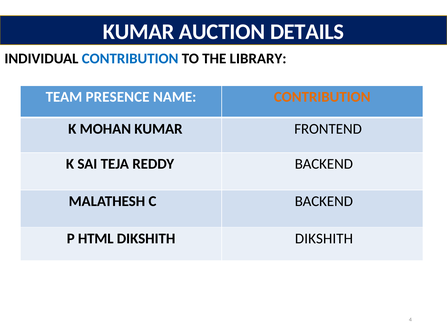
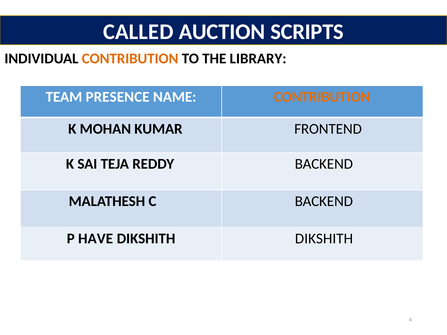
KUMAR at (139, 32): KUMAR -> CALLED
DETAILS: DETAILS -> SCRIPTS
CONTRIBUTION at (130, 59) colour: blue -> orange
HTML: HTML -> HAVE
